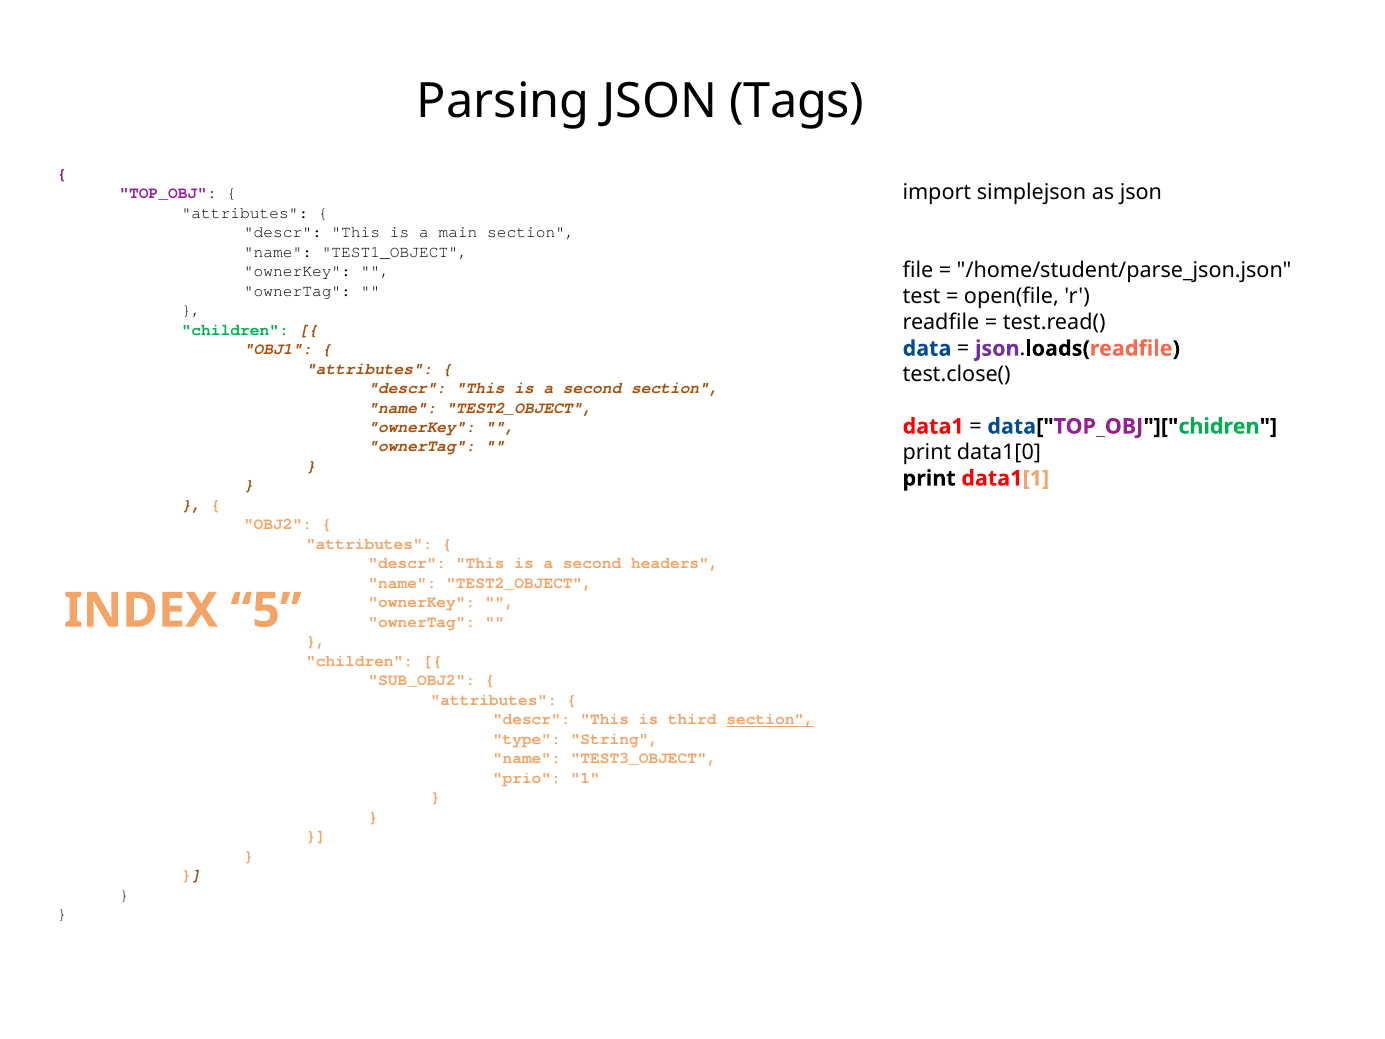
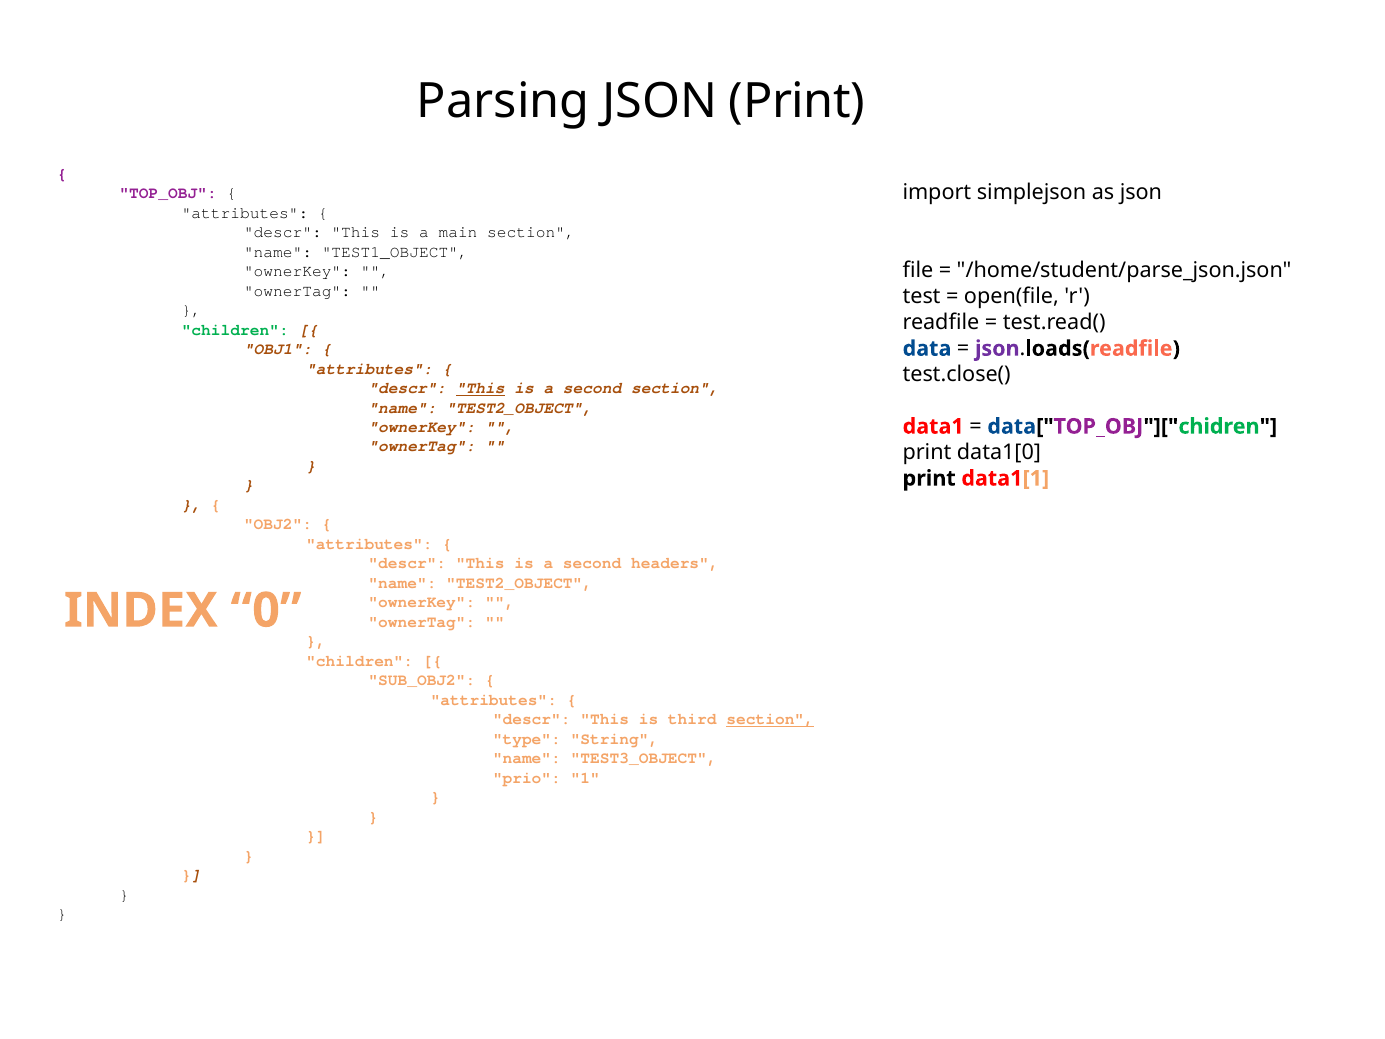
JSON Tags: Tags -> Print
This at (480, 388) underline: none -> present
5: 5 -> 0
